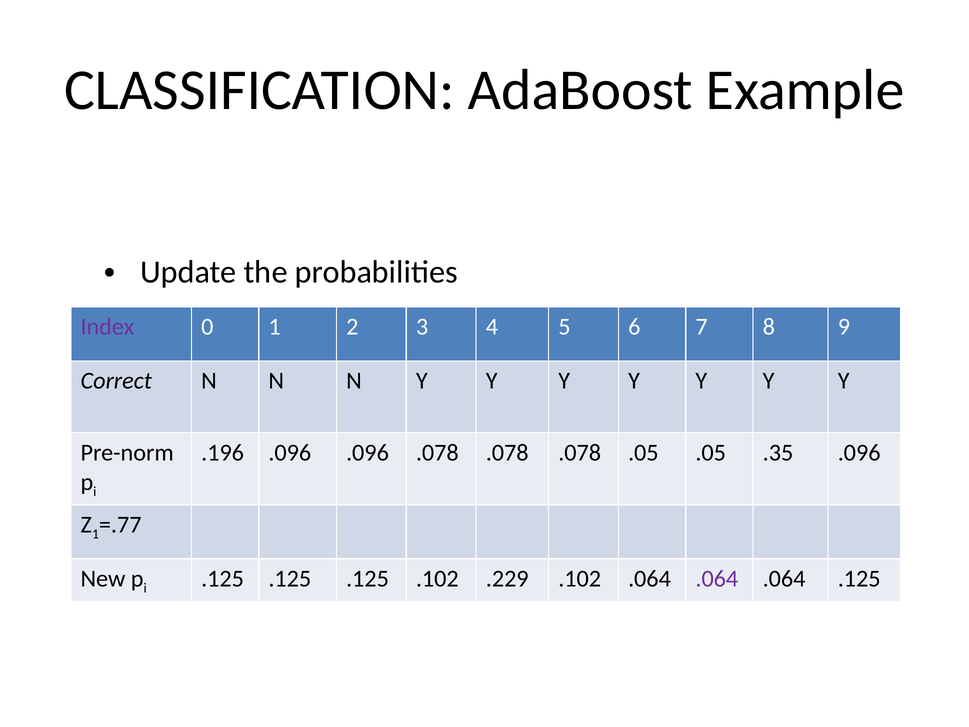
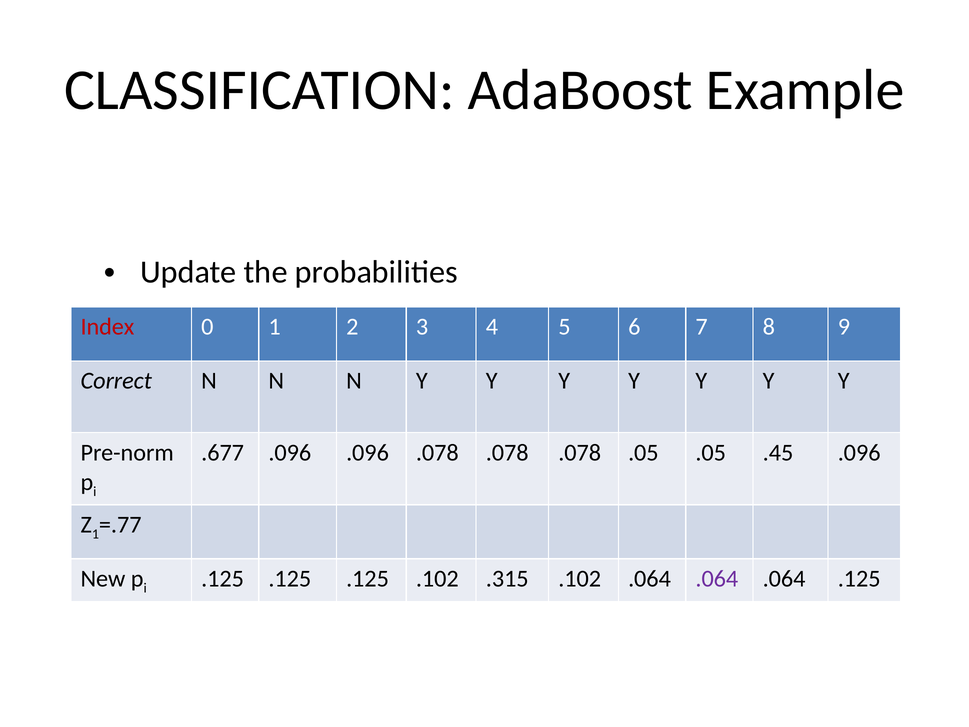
Index colour: purple -> red
.196: .196 -> .677
.35: .35 -> .45
.229: .229 -> .315
